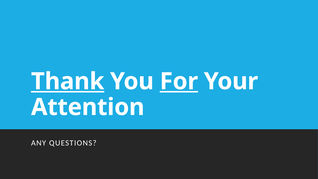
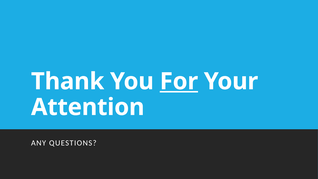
Thank underline: present -> none
